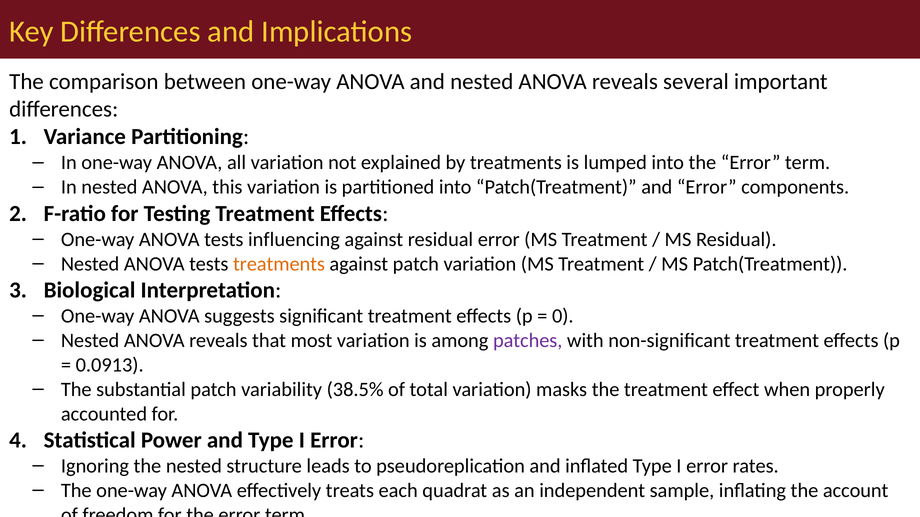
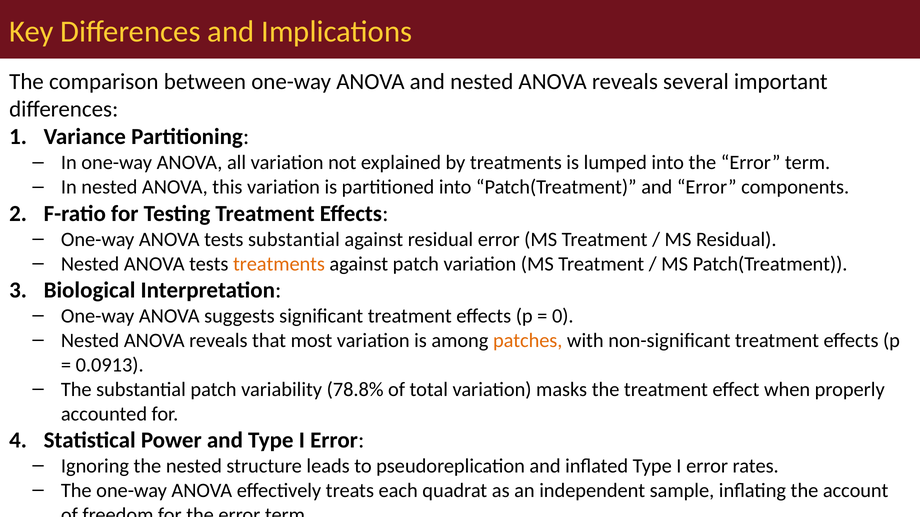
tests influencing: influencing -> substantial
patches colour: purple -> orange
38.5%: 38.5% -> 78.8%
